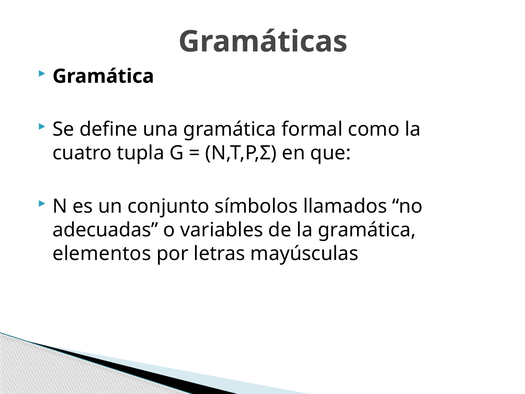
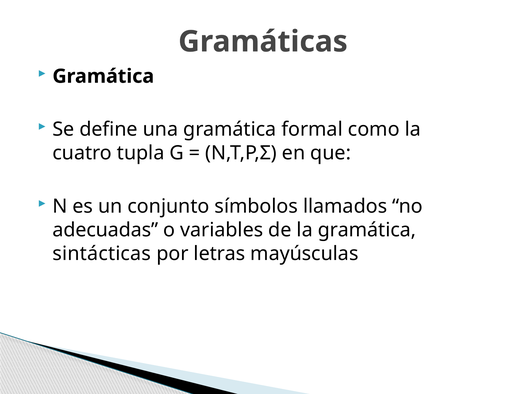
elementos: elementos -> sintácticas
